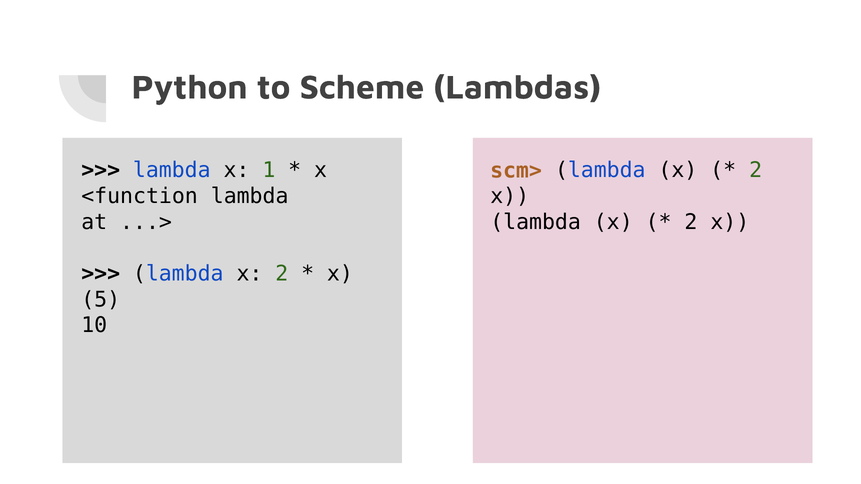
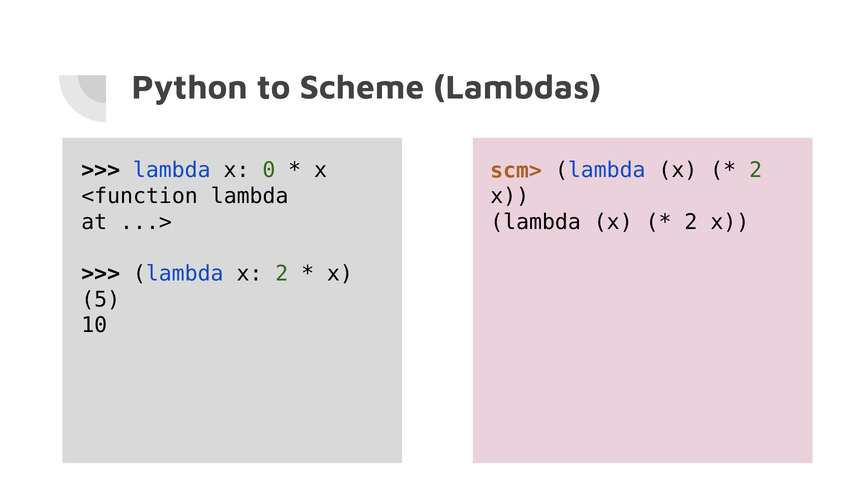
1: 1 -> 0
